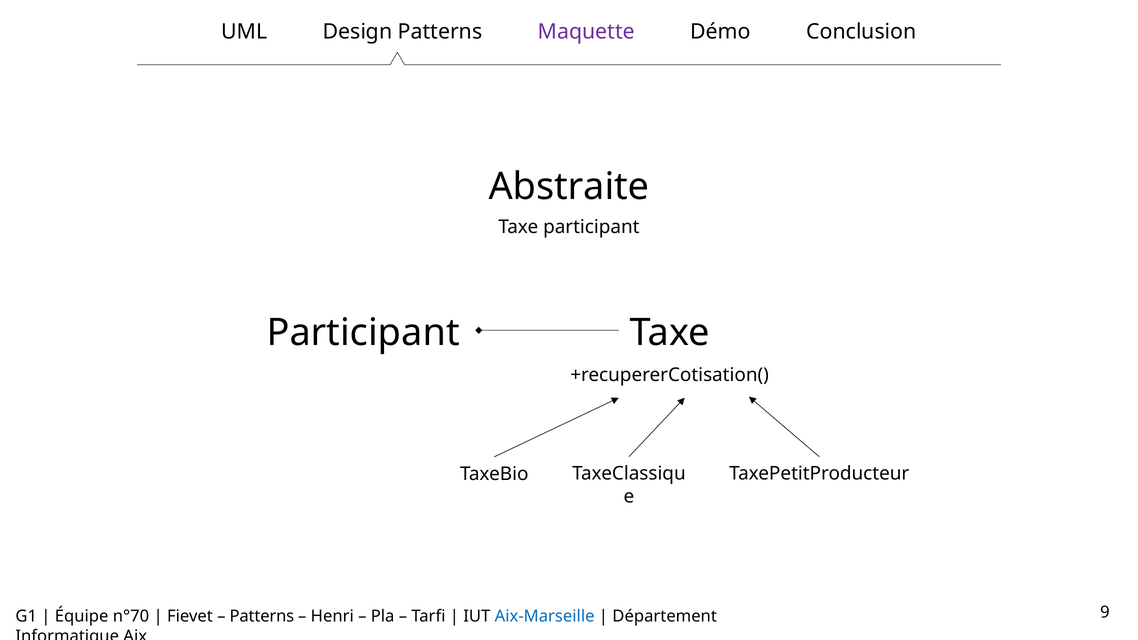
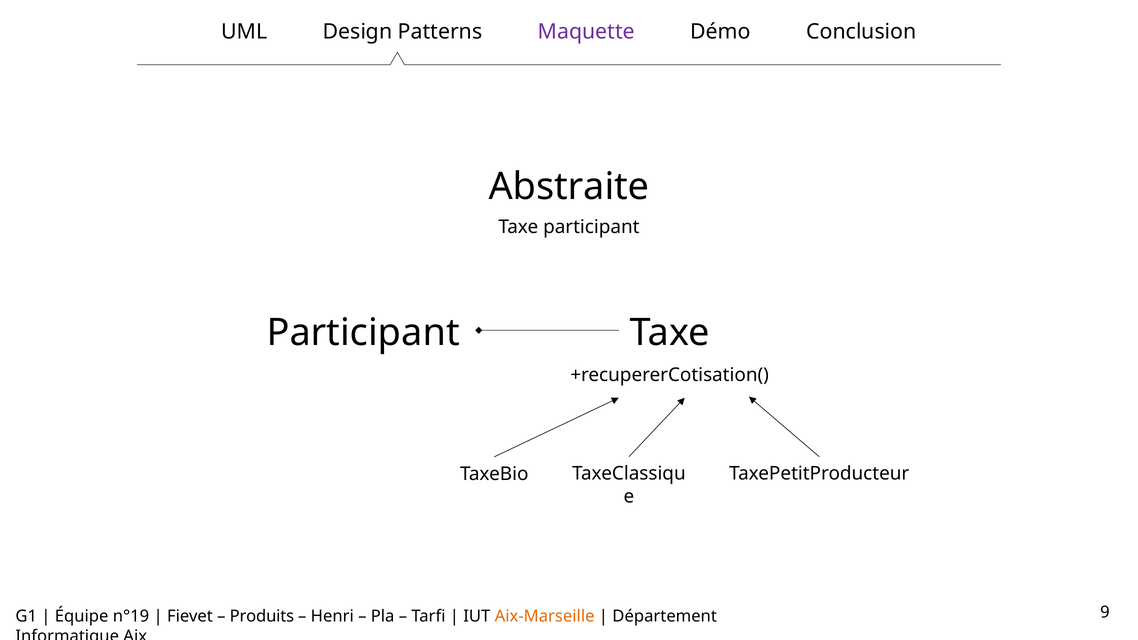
n°70: n°70 -> n°19
Patterns at (262, 616): Patterns -> Produits
Aix-Marseille colour: blue -> orange
